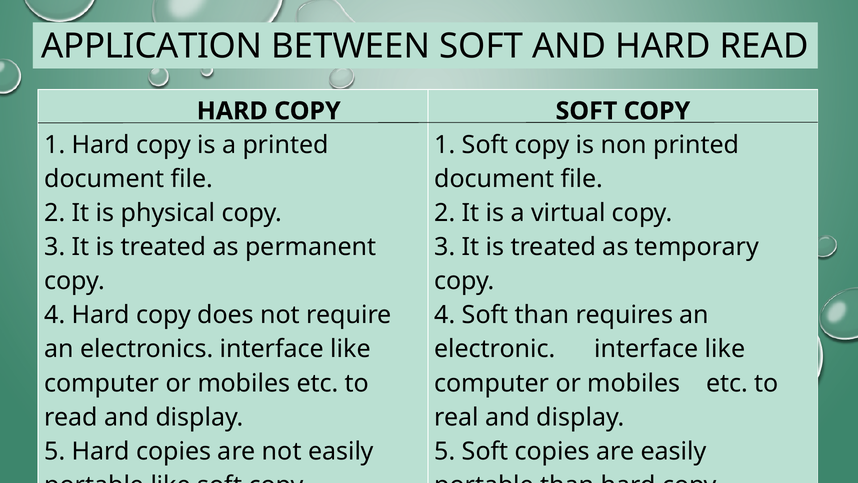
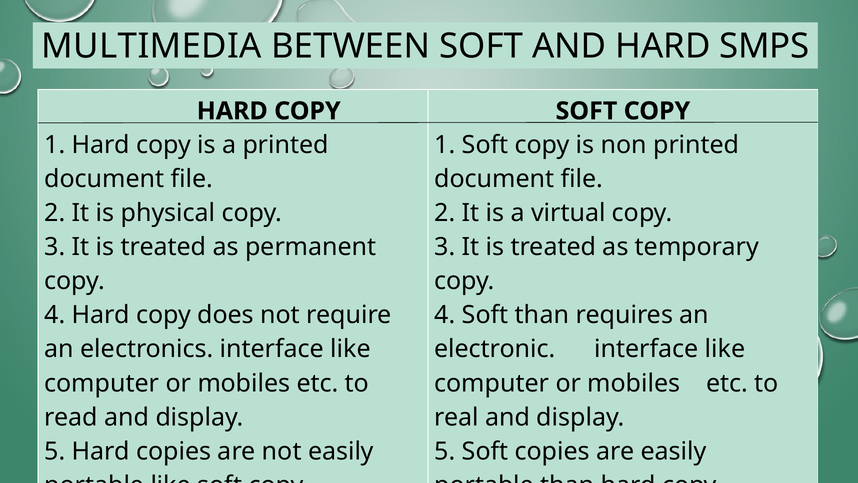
APPLICATION: APPLICATION -> MULTIMEDIA
HARD READ: READ -> SMPS
